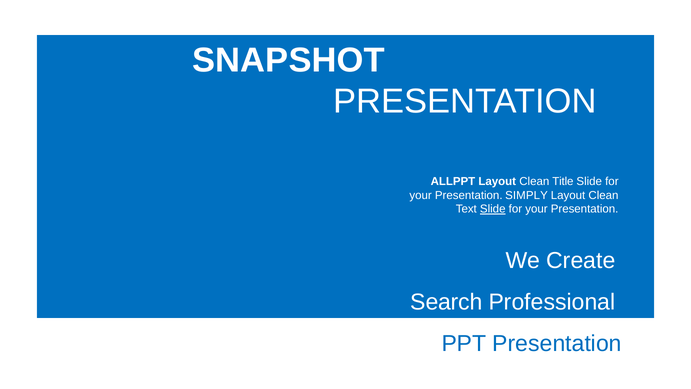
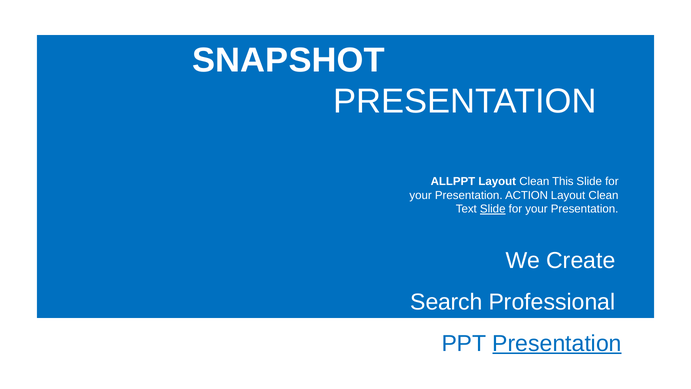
Title: Title -> This
SIMPLY: SIMPLY -> ACTION
Presentation at (557, 343) underline: none -> present
